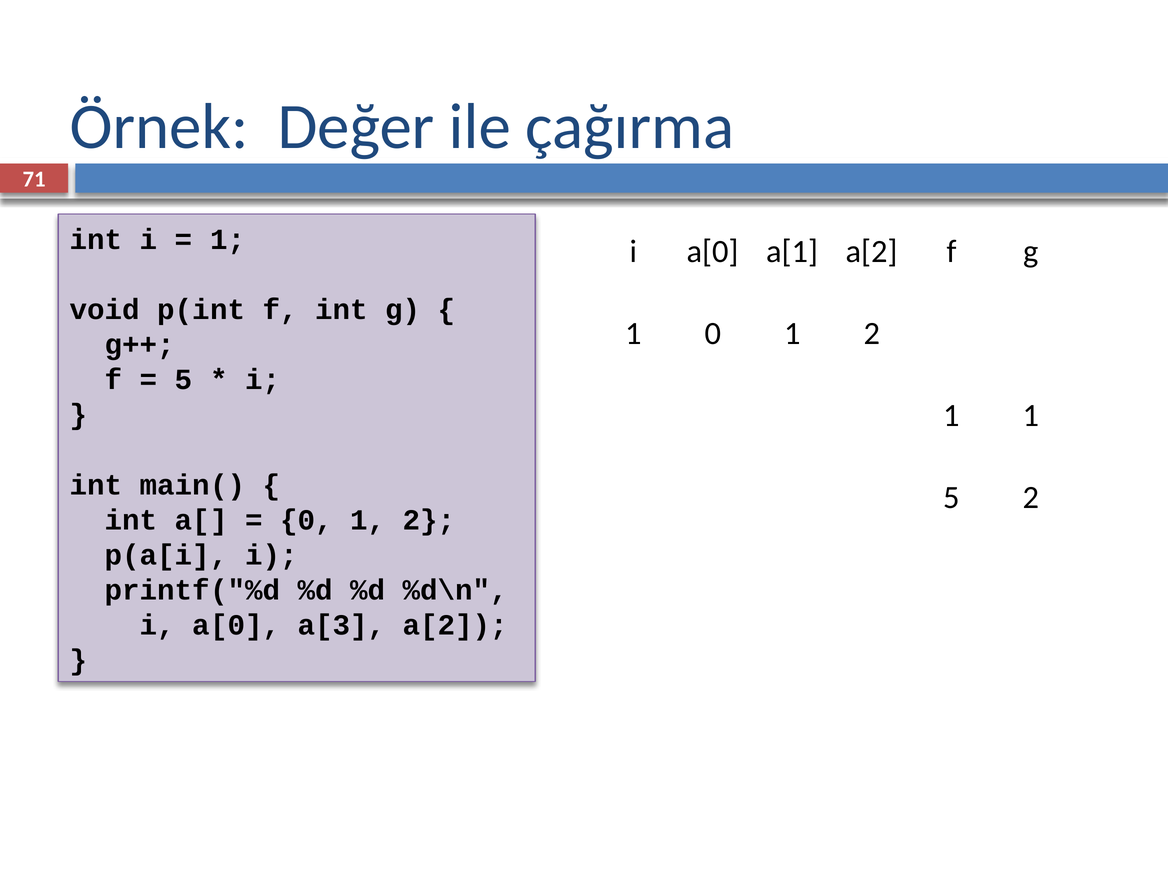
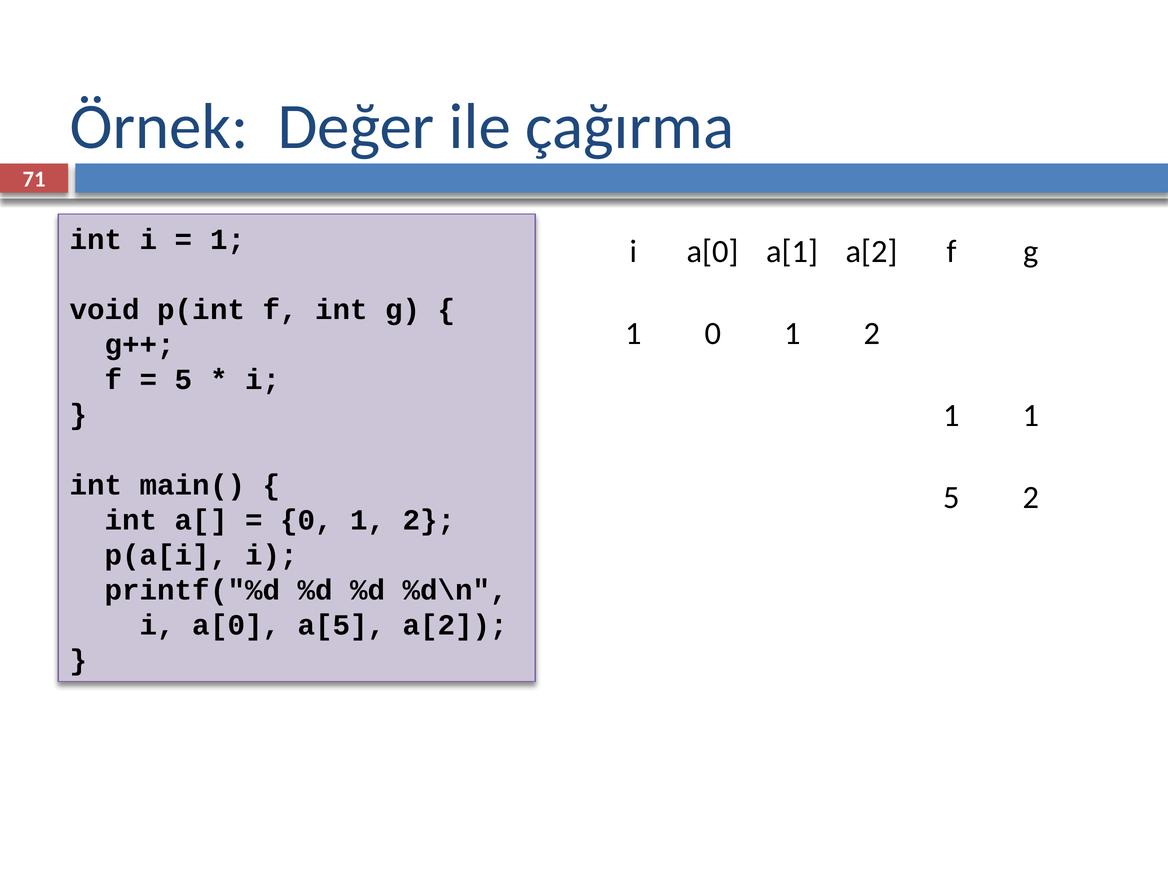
a[3: a[3 -> a[5
